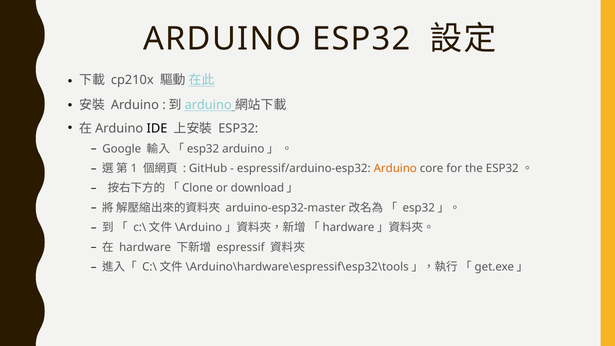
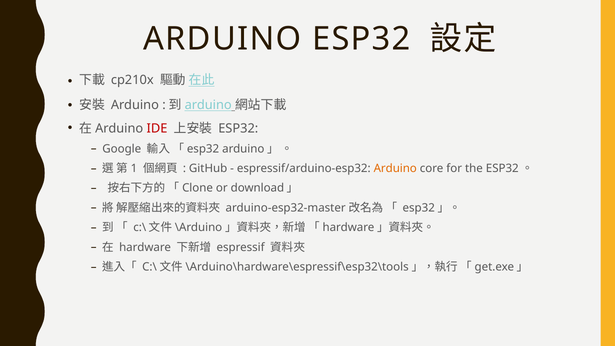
IDE colour: black -> red
